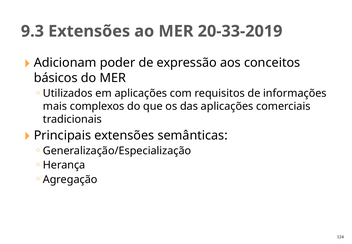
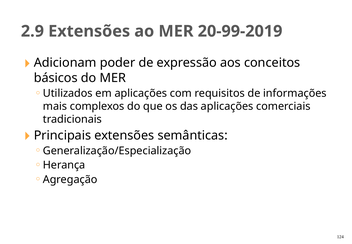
9.3: 9.3 -> 2.9
20-33-2019: 20-33-2019 -> 20-99-2019
